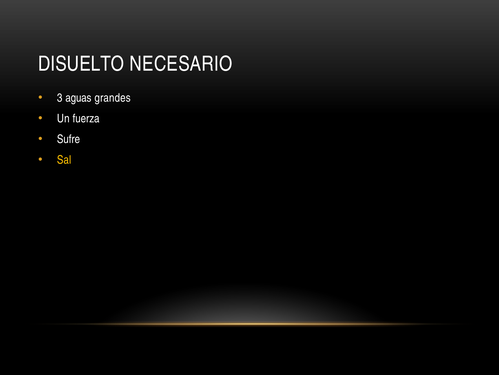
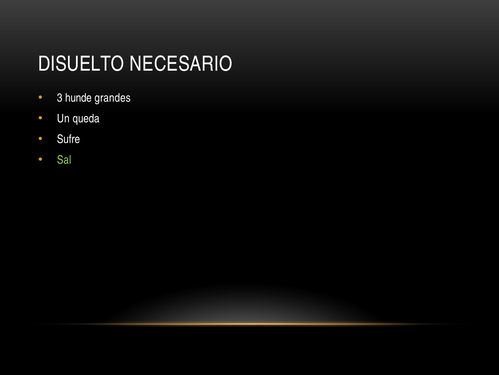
aguas: aguas -> hunde
fuerza: fuerza -> queda
Sal colour: yellow -> light green
